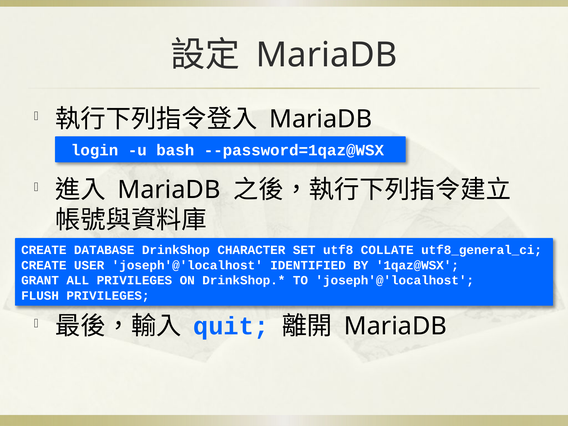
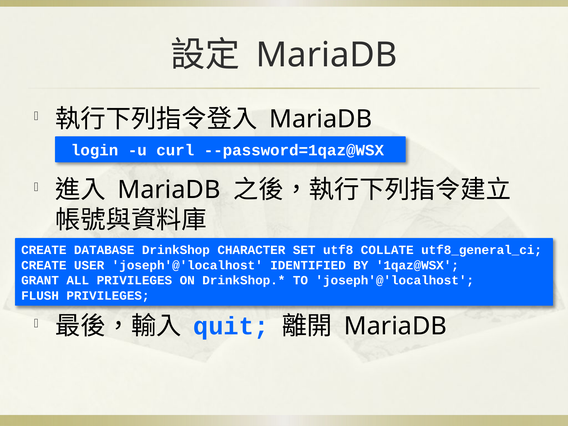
bash: bash -> curl
